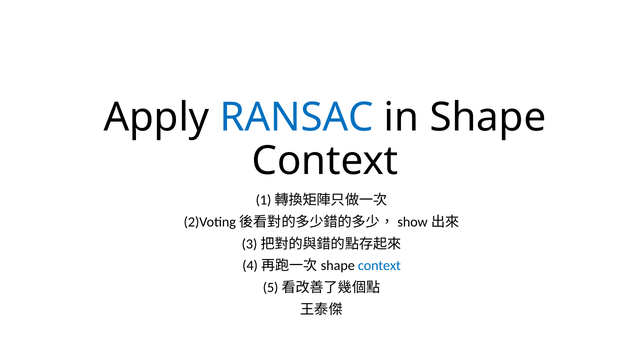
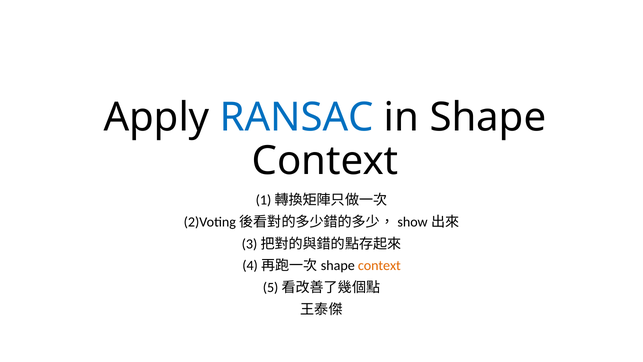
context at (379, 266) colour: blue -> orange
